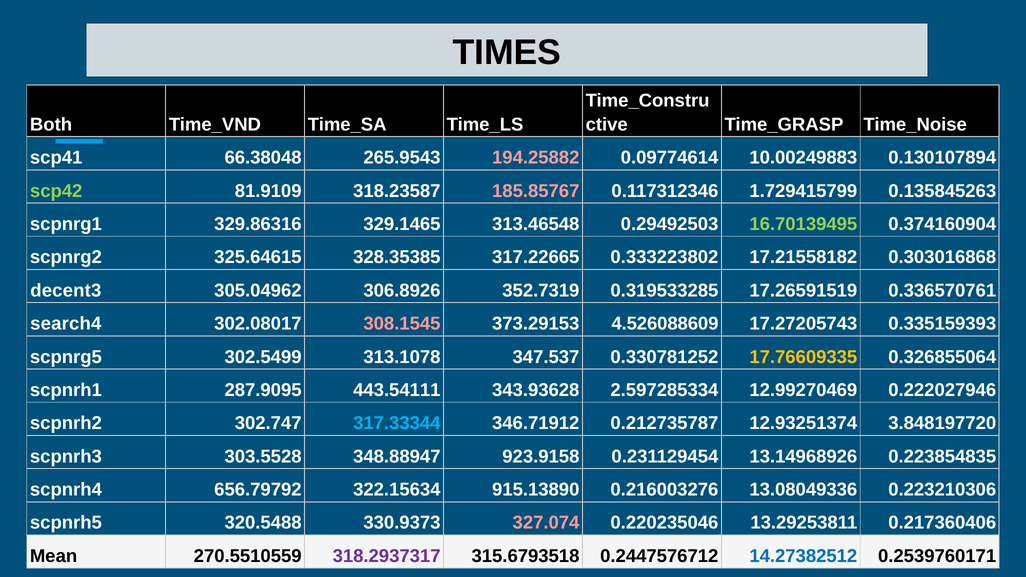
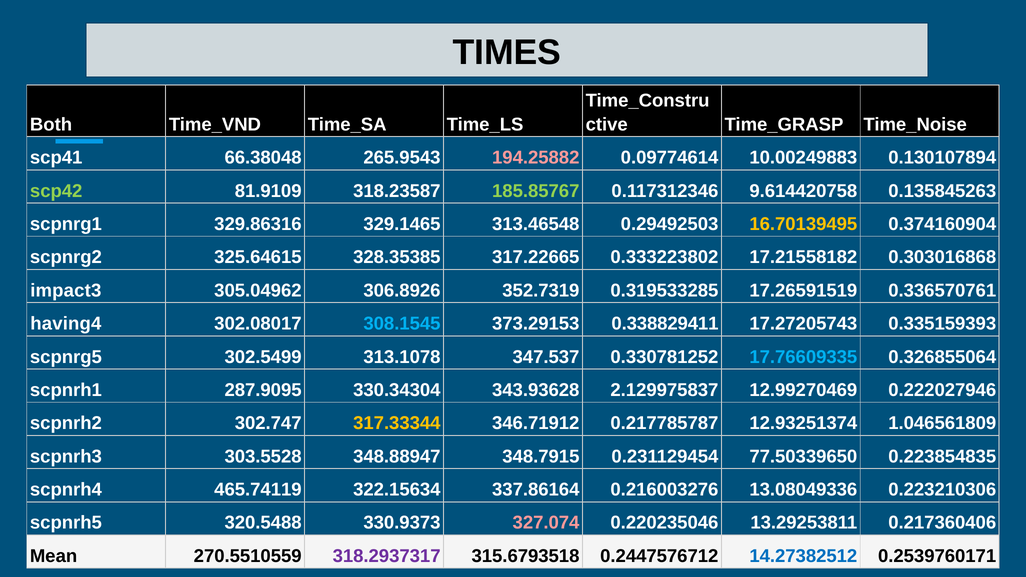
185.85767 colour: pink -> light green
1.729415799: 1.729415799 -> 9.614420758
16.70139495 colour: light green -> yellow
decent3: decent3 -> impact3
search4: search4 -> having4
308.1545 colour: pink -> light blue
4.526088609: 4.526088609 -> 0.338829411
17.76609335 colour: yellow -> light blue
443.54111: 443.54111 -> 330.34304
2.597285334: 2.597285334 -> 2.129975837
317.33344 colour: light blue -> yellow
0.212735787: 0.212735787 -> 0.217785787
3.848197720: 3.848197720 -> 1.046561809
923.9158: 923.9158 -> 348.7915
13.14968926: 13.14968926 -> 77.50339650
656.79792: 656.79792 -> 465.74119
915.13890: 915.13890 -> 337.86164
